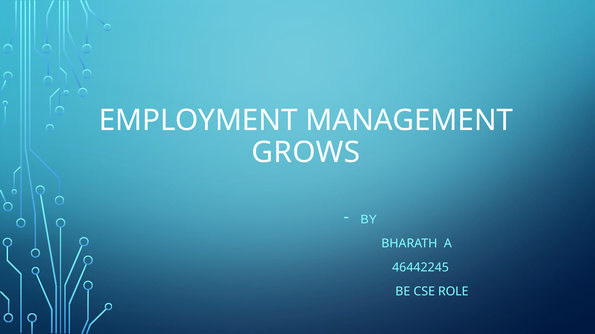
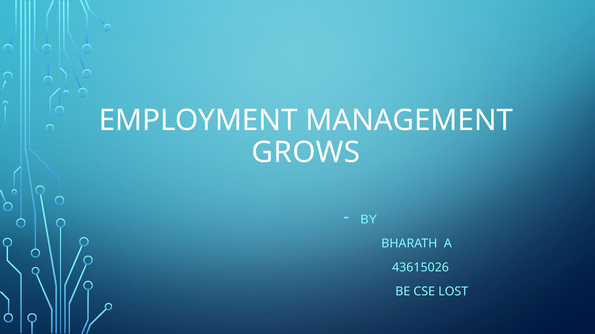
46442245: 46442245 -> 43615026
ROLE: ROLE -> LOST
